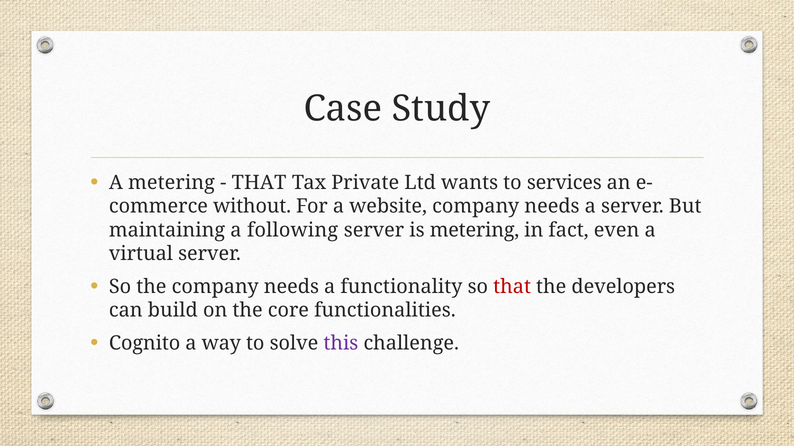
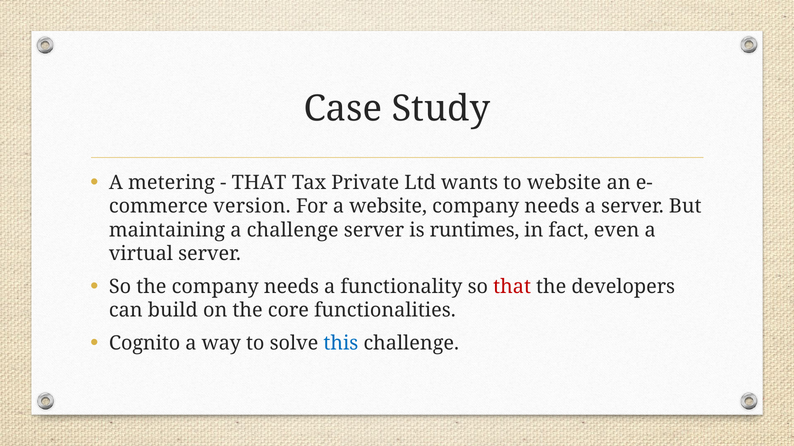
to services: services -> website
without: without -> version
a following: following -> challenge
is metering: metering -> runtimes
this colour: purple -> blue
